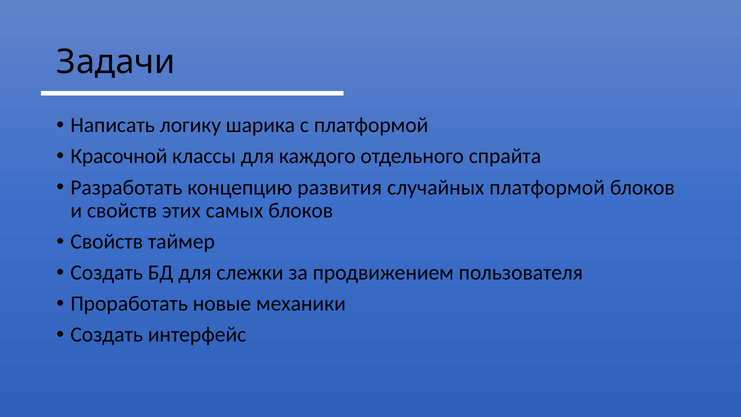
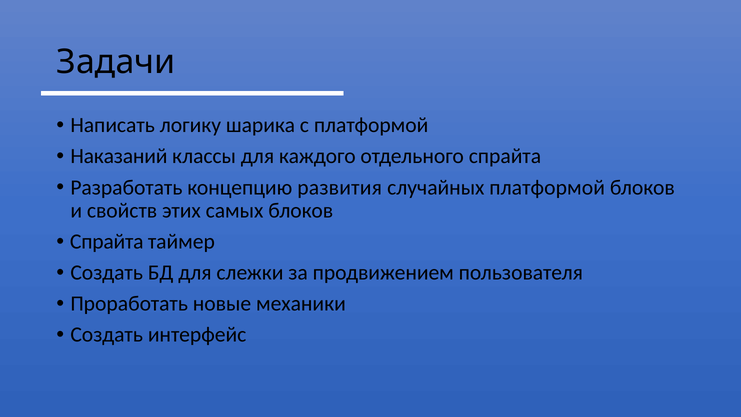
Красочной: Красочной -> Наказаний
Свойств at (107, 242): Свойств -> Спрайта
